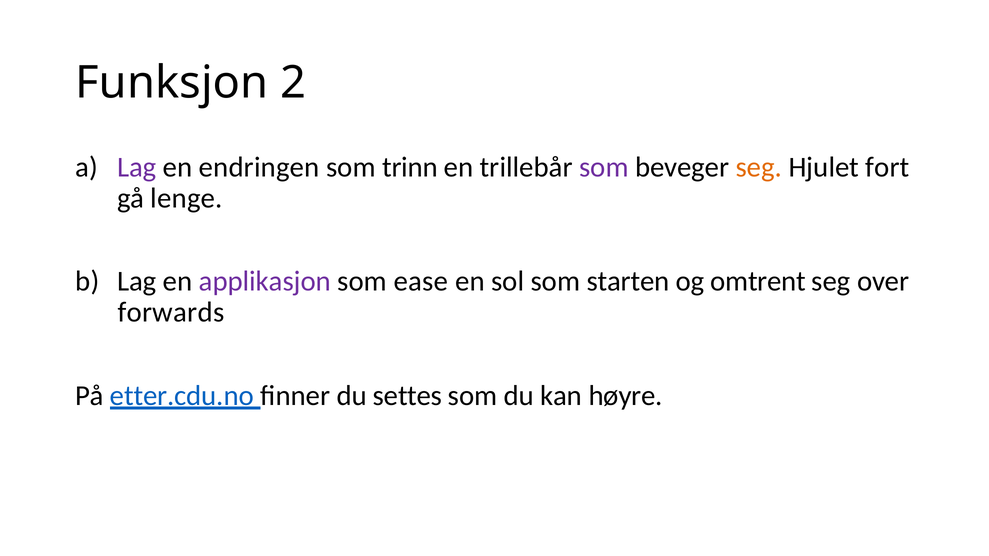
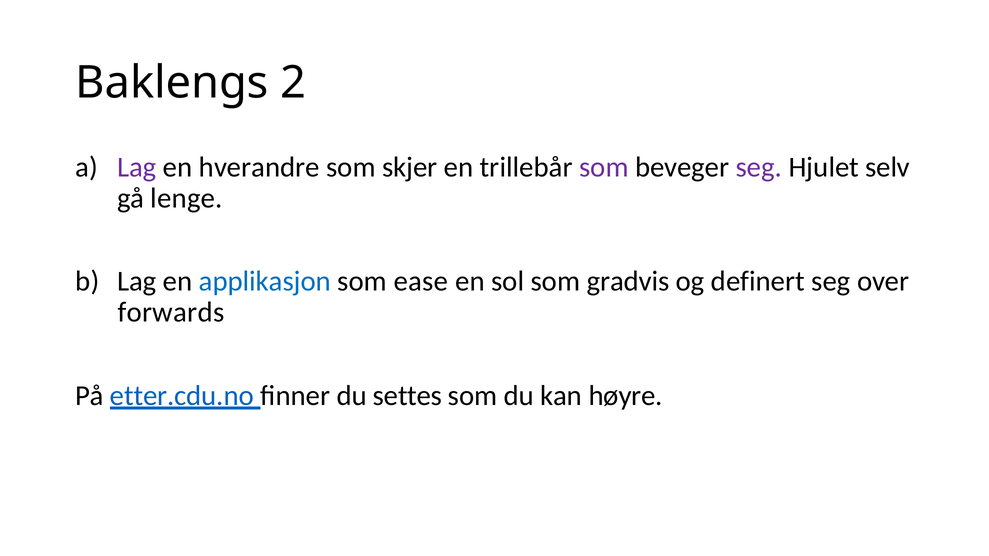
Funksjon: Funksjon -> Baklengs
endringen: endringen -> hverandre
trinn: trinn -> skjer
seg at (759, 167) colour: orange -> purple
fort: fort -> selv
applikasjon colour: purple -> blue
starten: starten -> gradvis
omtrent: omtrent -> definert
